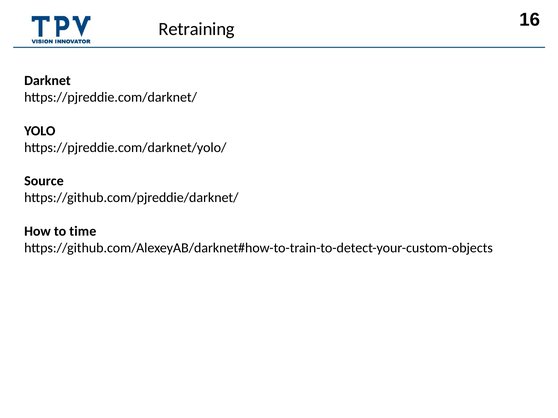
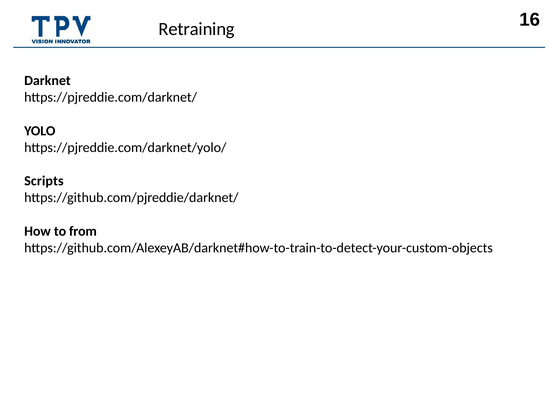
Source: Source -> Scripts
time: time -> from
